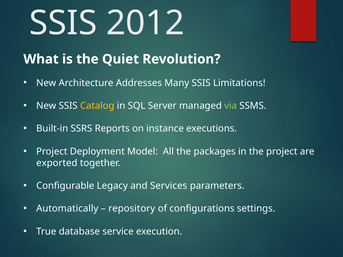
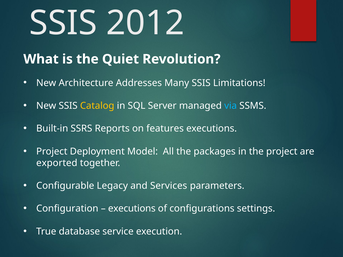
via colour: light green -> light blue
instance: instance -> features
Automatically: Automatically -> Configuration
repository at (132, 209): repository -> executions
